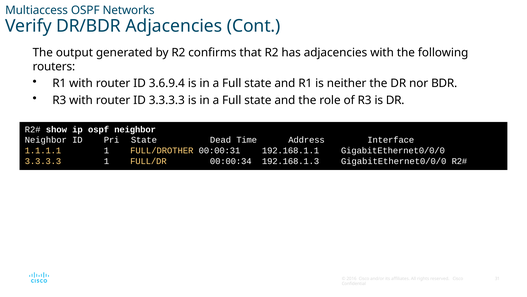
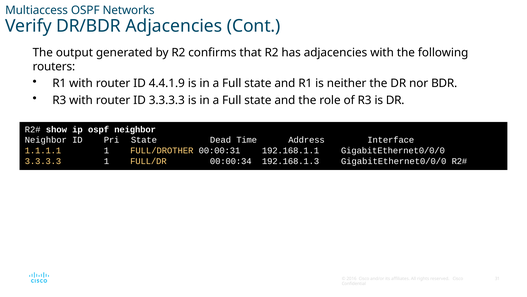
3.6.9.4: 3.6.9.4 -> 4.4.1.9
